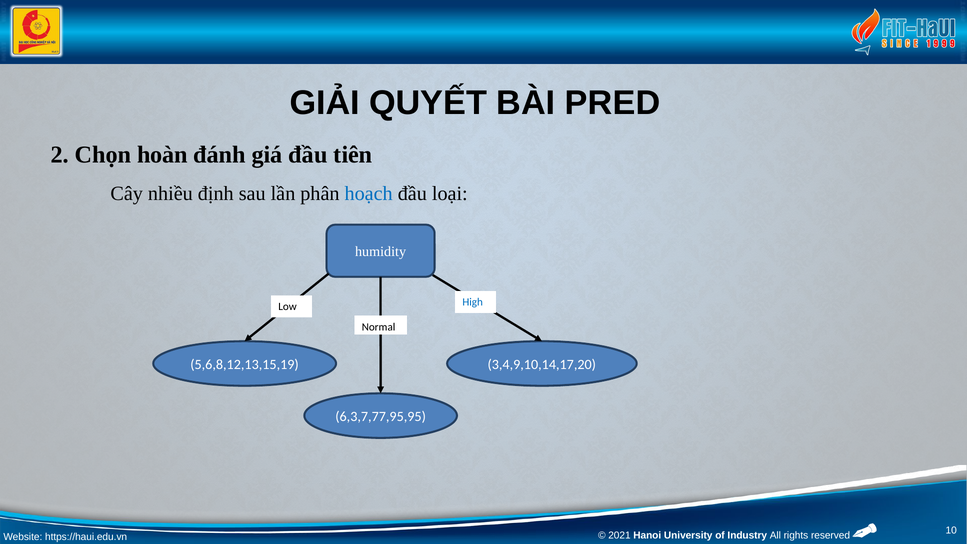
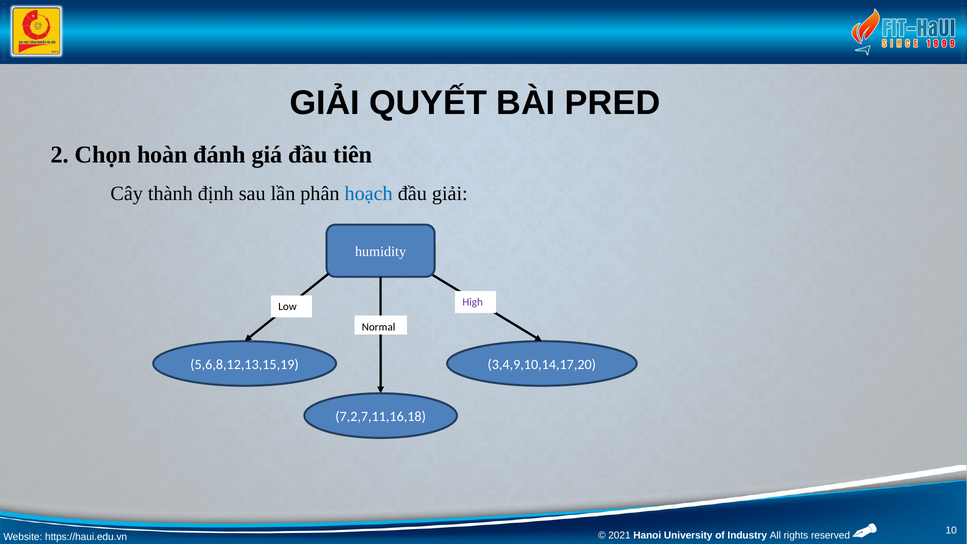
nhiều: nhiều -> thành
đầu loại: loại -> giải
High colour: blue -> purple
6,3,7,77,95,95: 6,3,7,77,95,95 -> 7,2,7,11,16,18
